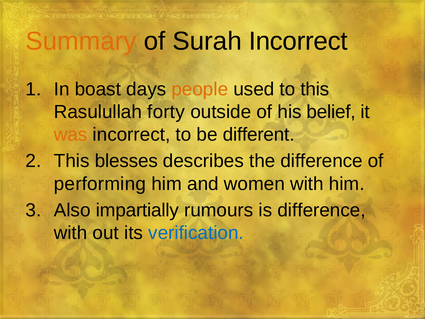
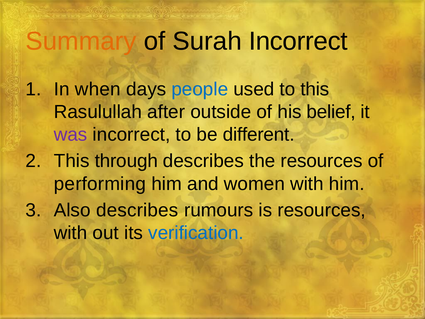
boast: boast -> when
people colour: orange -> blue
forty: forty -> after
was colour: orange -> purple
blesses: blesses -> through
the difference: difference -> resources
Also impartially: impartially -> describes
is difference: difference -> resources
